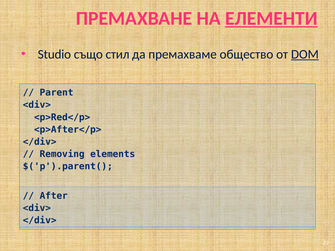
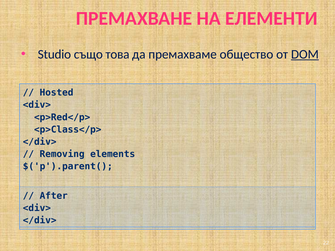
ЕЛЕМЕНТИ underline: present -> none
стил: стил -> това
Parent: Parent -> Hosted
<p>After</p>: <p>After</p> -> <p>Class</p>
